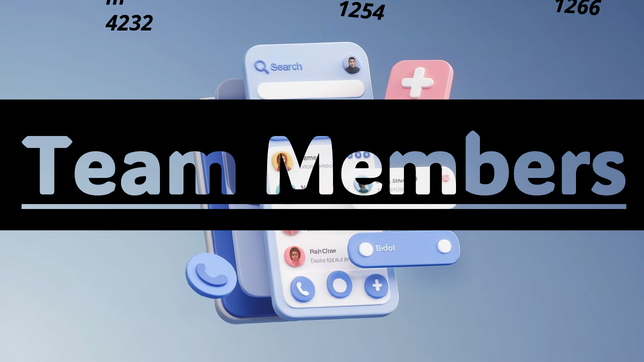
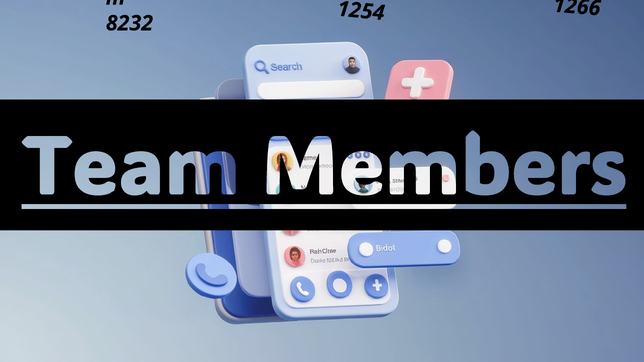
4232: 4232 -> 8232
